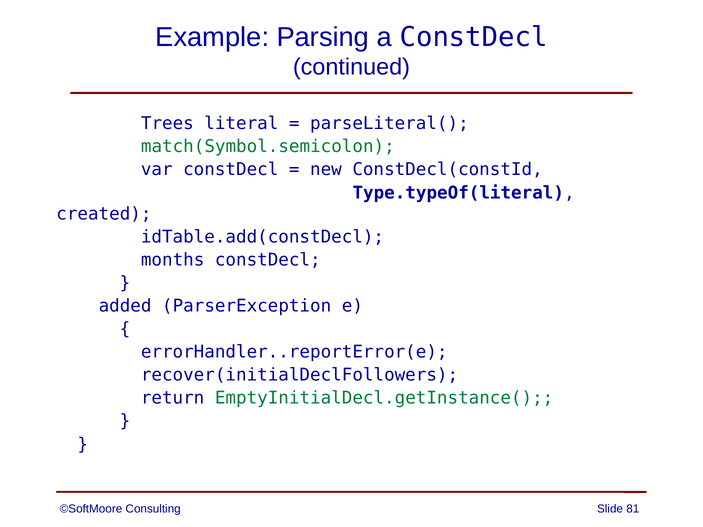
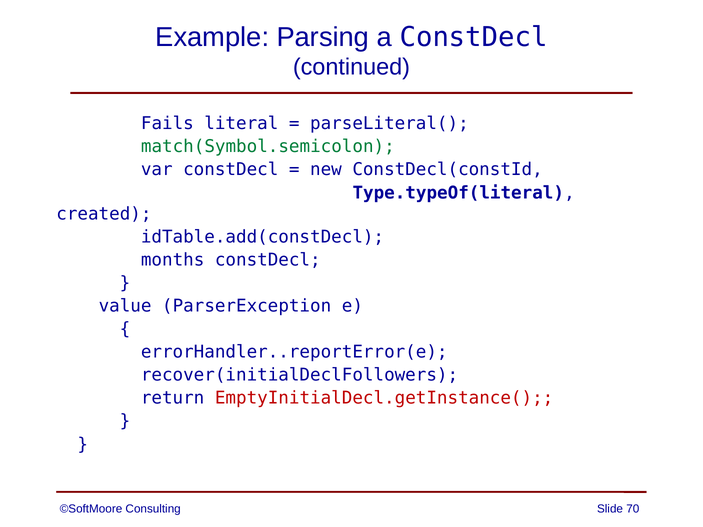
Trees: Trees -> Fails
added: added -> value
EmptyInitialDecl.getInstance( colour: green -> red
81: 81 -> 70
